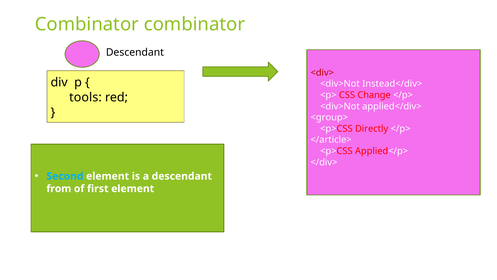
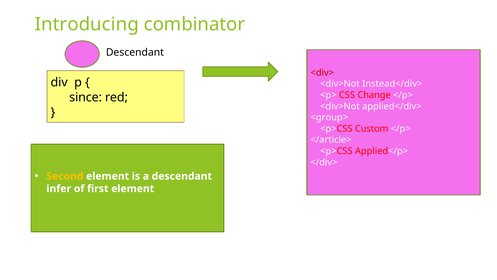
Combinator at (87, 24): Combinator -> Introducing
tools: tools -> since
Directly: Directly -> Custom
Second colour: light blue -> yellow
from: from -> infer
